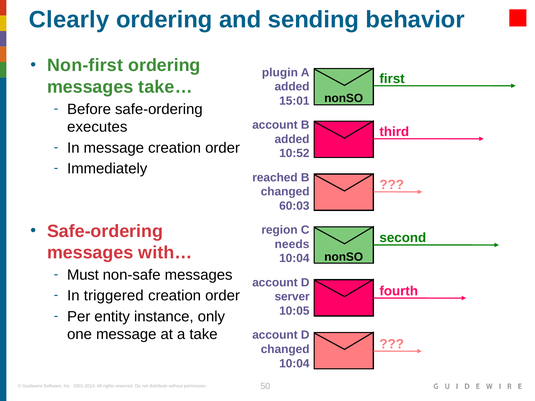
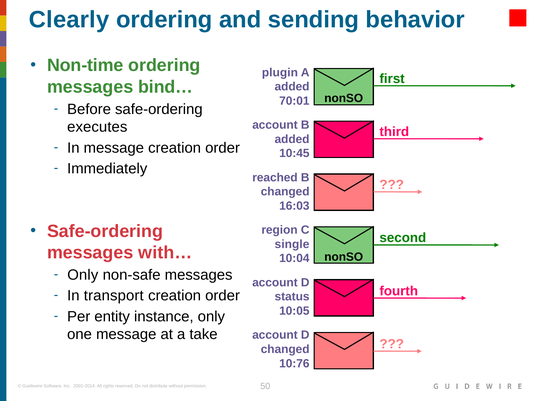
Non-first: Non-first -> Non-time
take…: take… -> bind…
15:01: 15:01 -> 70:01
10:52: 10:52 -> 10:45
60:03: 60:03 -> 16:03
needs: needs -> single
Must at (83, 275): Must -> Only
triggered: triggered -> transport
server: server -> status
10:04 at (294, 364): 10:04 -> 10:76
